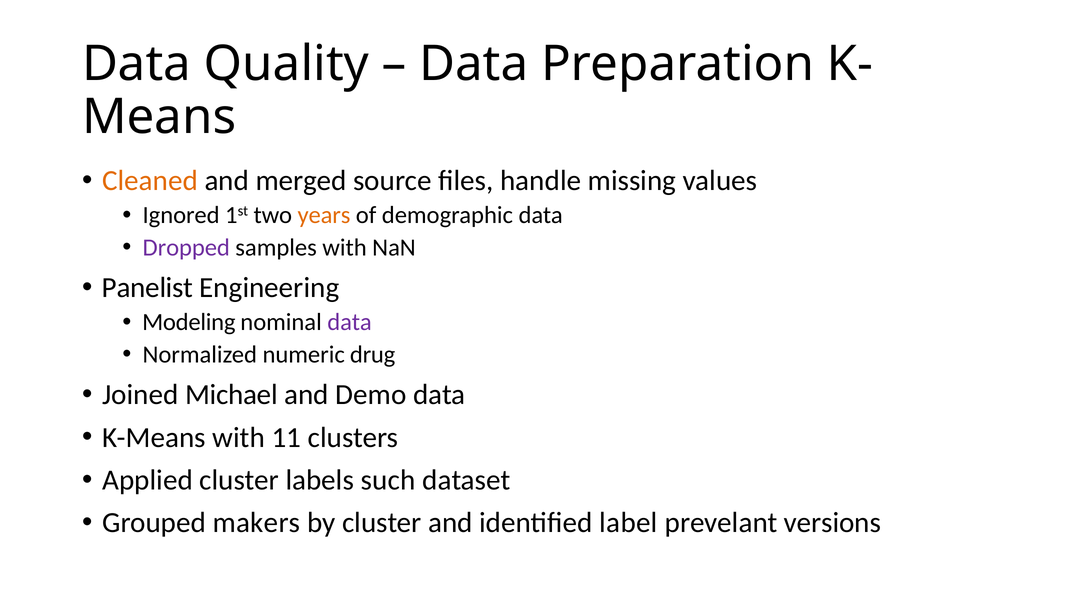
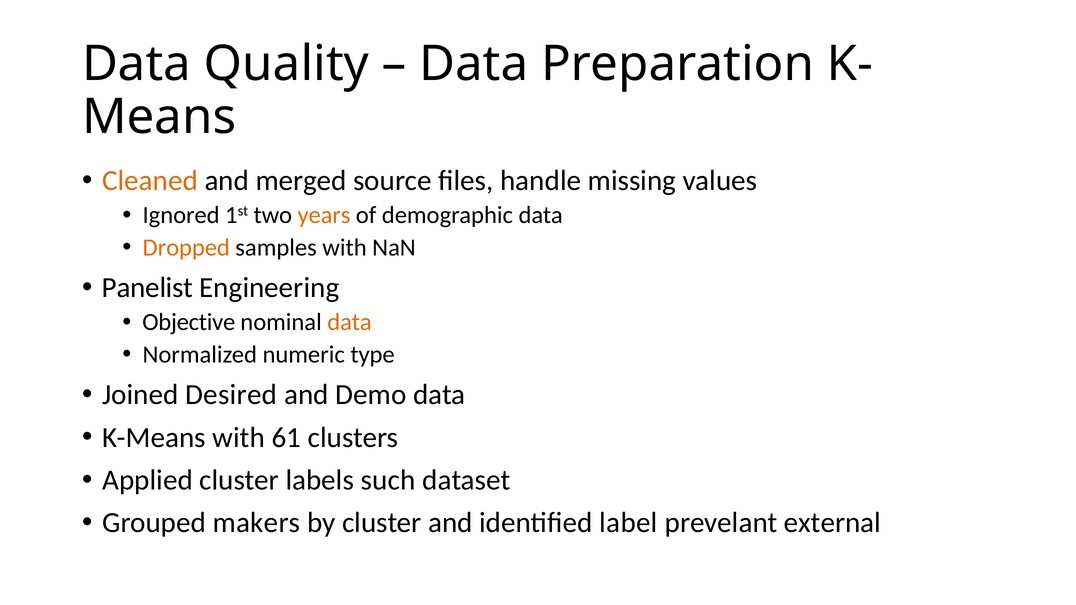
Dropped colour: purple -> orange
Modeling: Modeling -> Objective
data at (350, 322) colour: purple -> orange
drug: drug -> type
Michael: Michael -> Desired
11: 11 -> 61
versions: versions -> external
